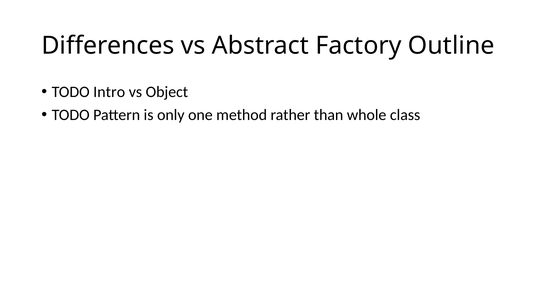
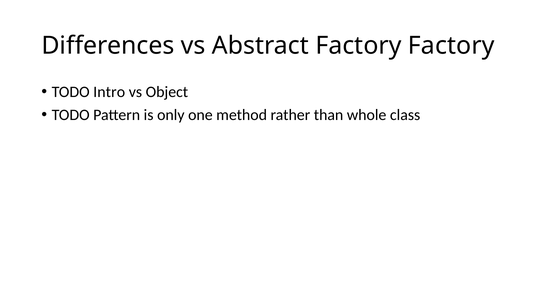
Factory Outline: Outline -> Factory
